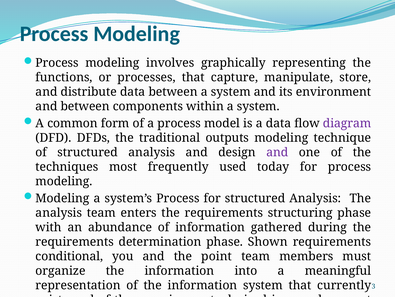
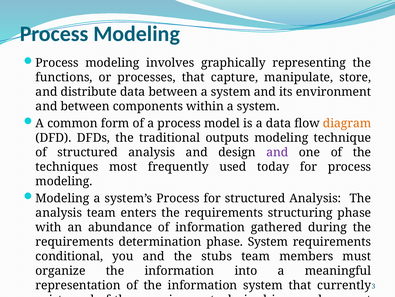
diagram colour: purple -> orange
phase Shown: Shown -> System
point: point -> stubs
